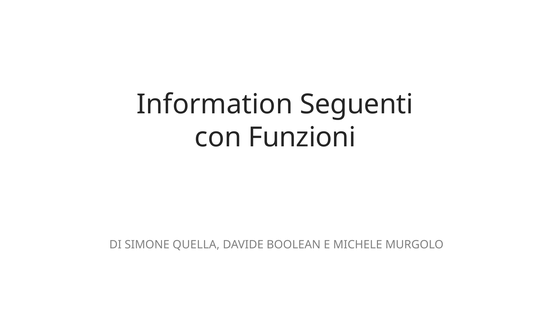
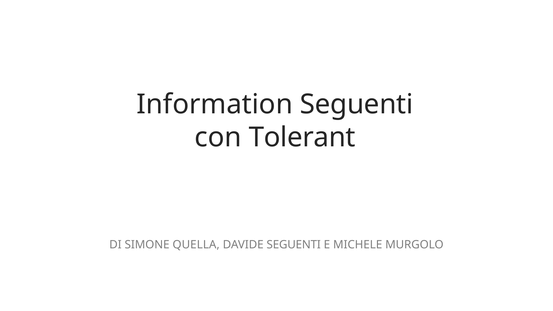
Funzioni: Funzioni -> Tolerant
DAVIDE BOOLEAN: BOOLEAN -> SEGUENTI
